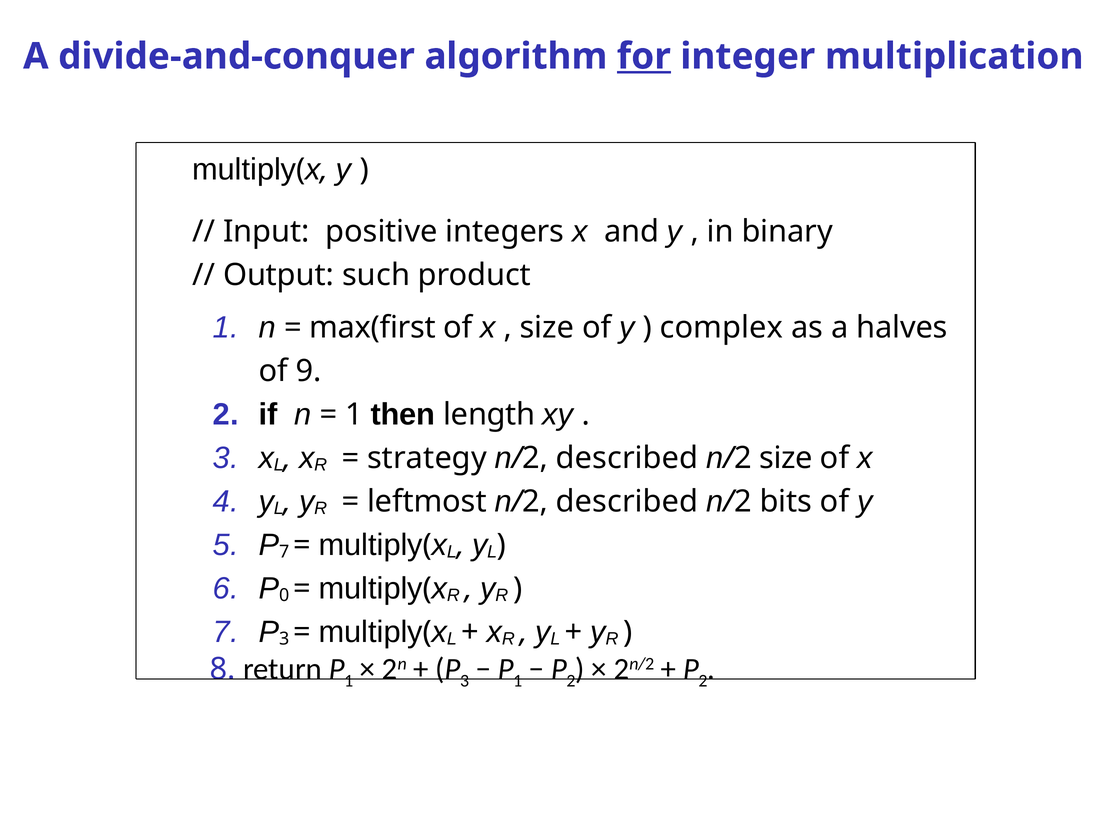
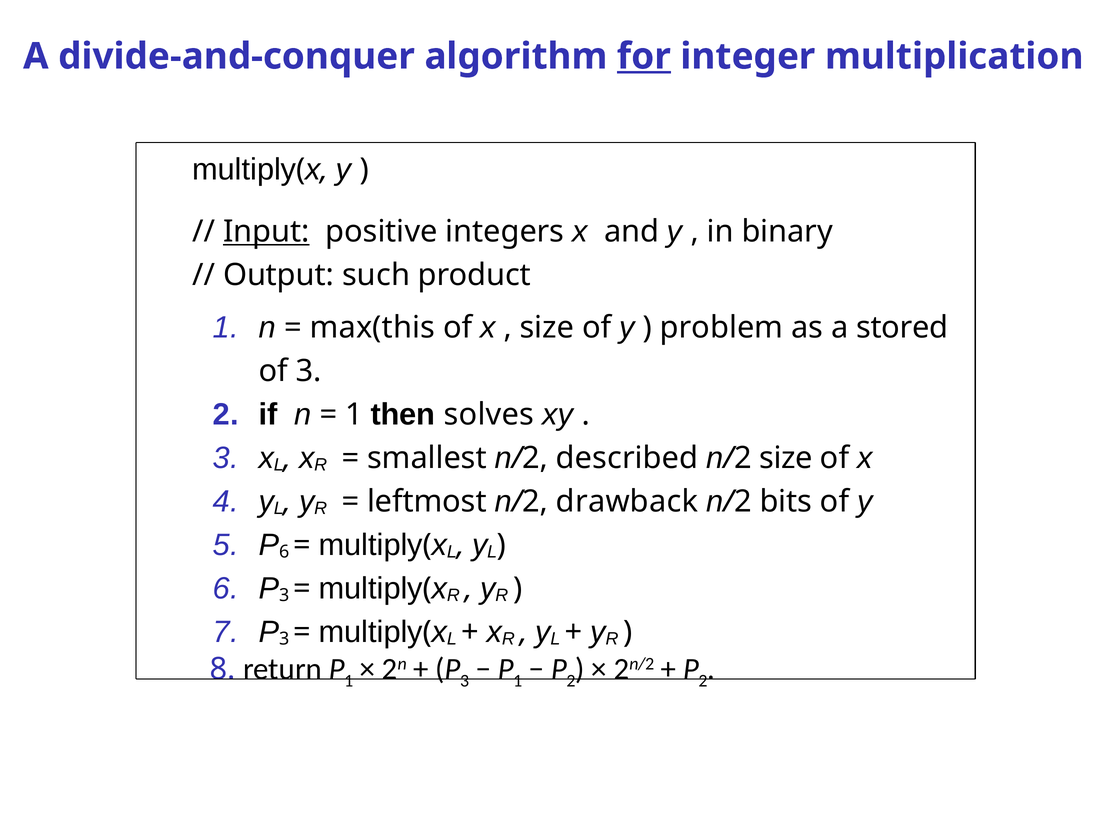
Input underline: none -> present
max(first: max(first -> max(this
complex: complex -> problem
halves: halves -> stored
of 9: 9 -> 3
length: length -> solves
strategy: strategy -> smallest
leftmost n/2 described: described -> drawback
7 at (284, 551): 7 -> 6
0 at (284, 595): 0 -> 3
